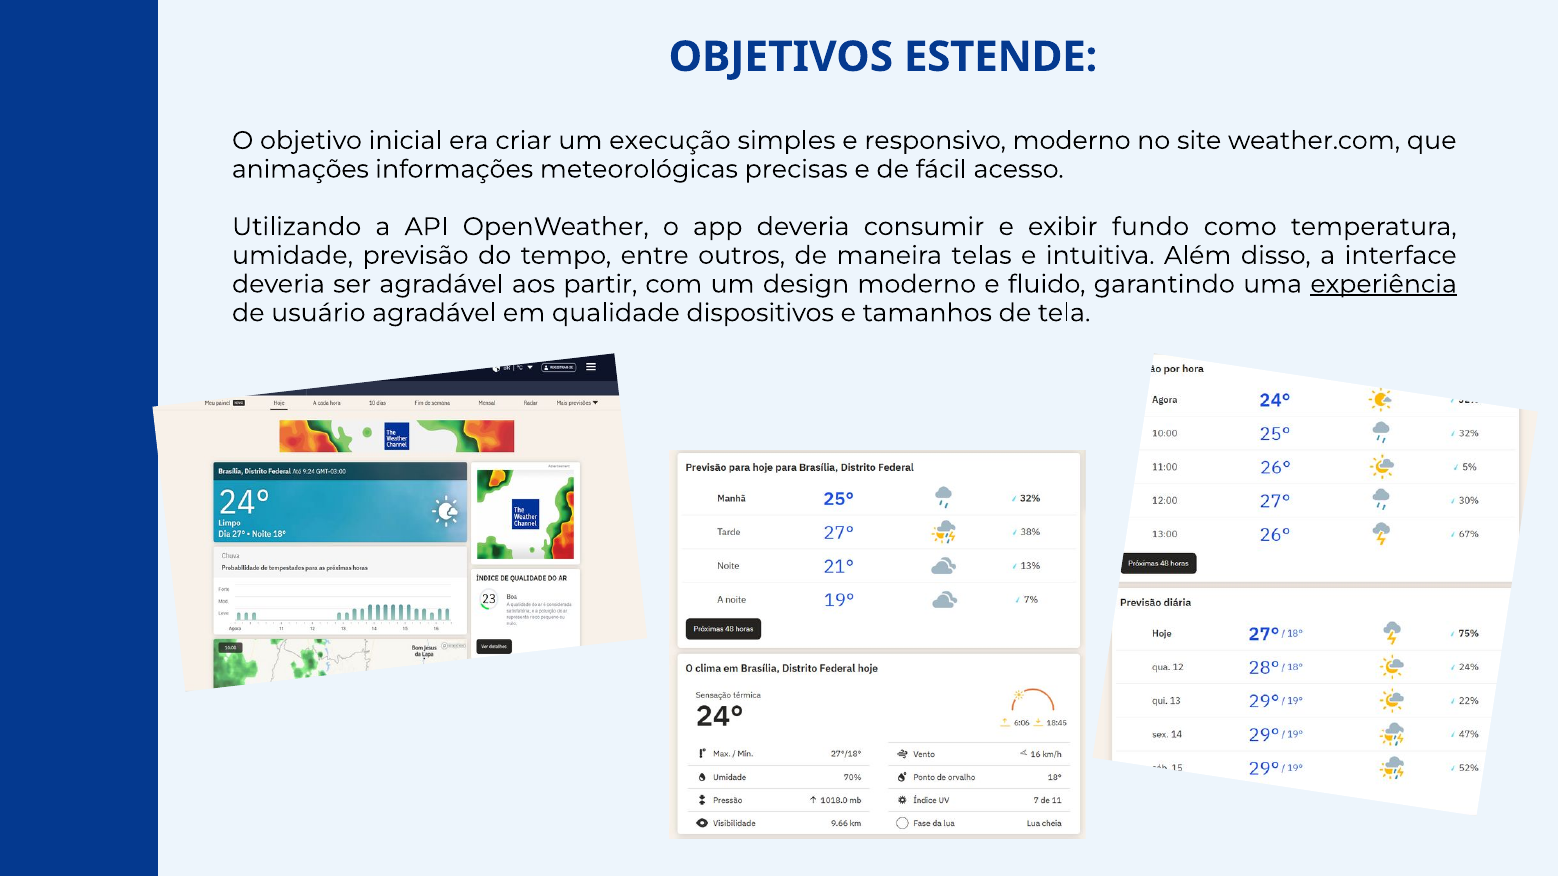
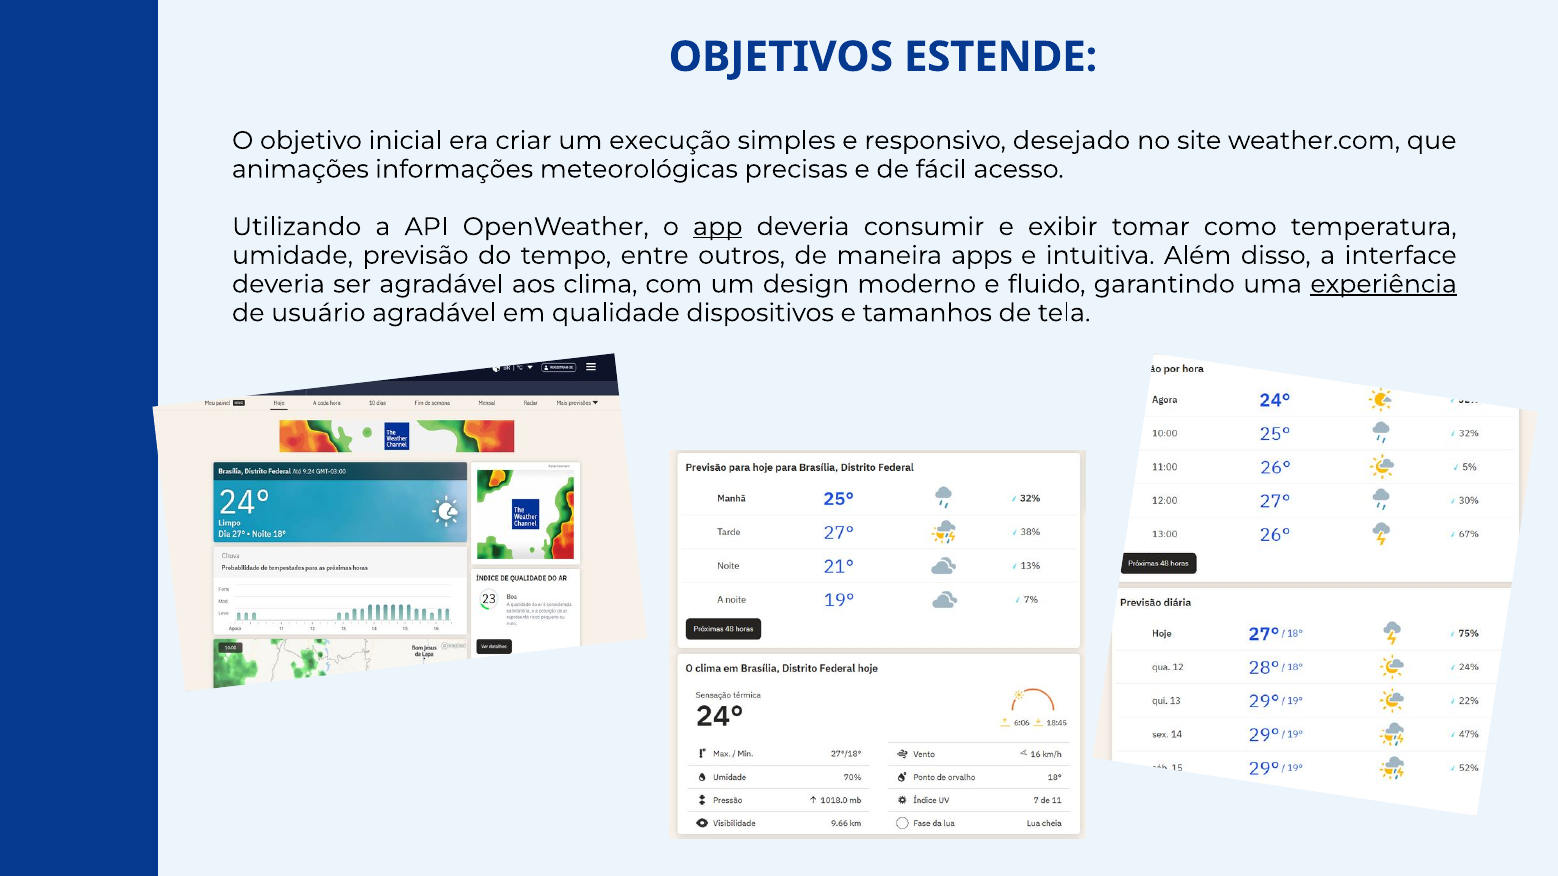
responsivo moderno: moderno -> desejado
app underline: none -> present
fundo: fundo -> tomar
telas: telas -> apps
partir: partir -> clima
